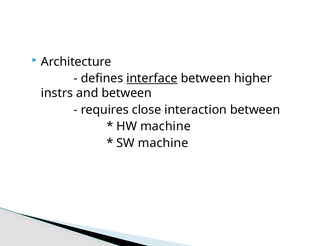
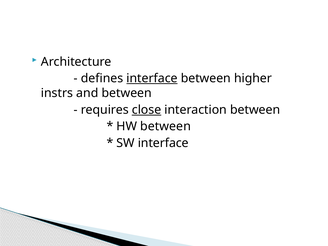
close underline: none -> present
HW machine: machine -> between
SW machine: machine -> interface
